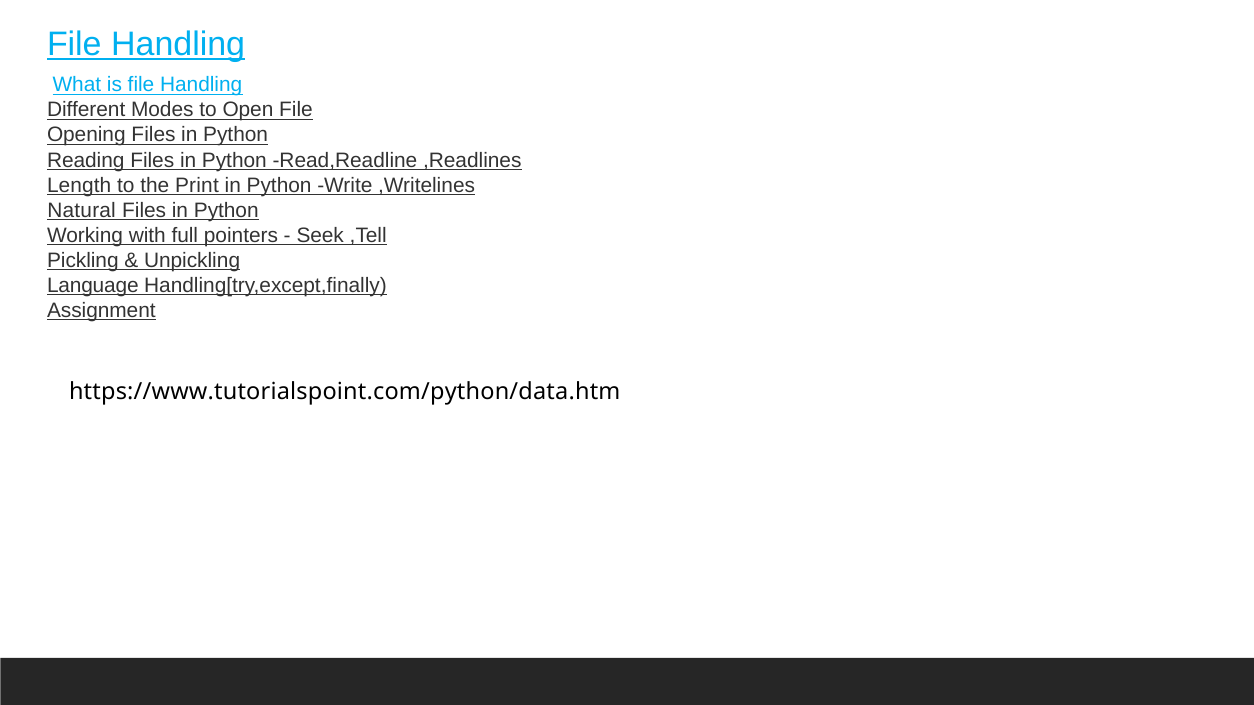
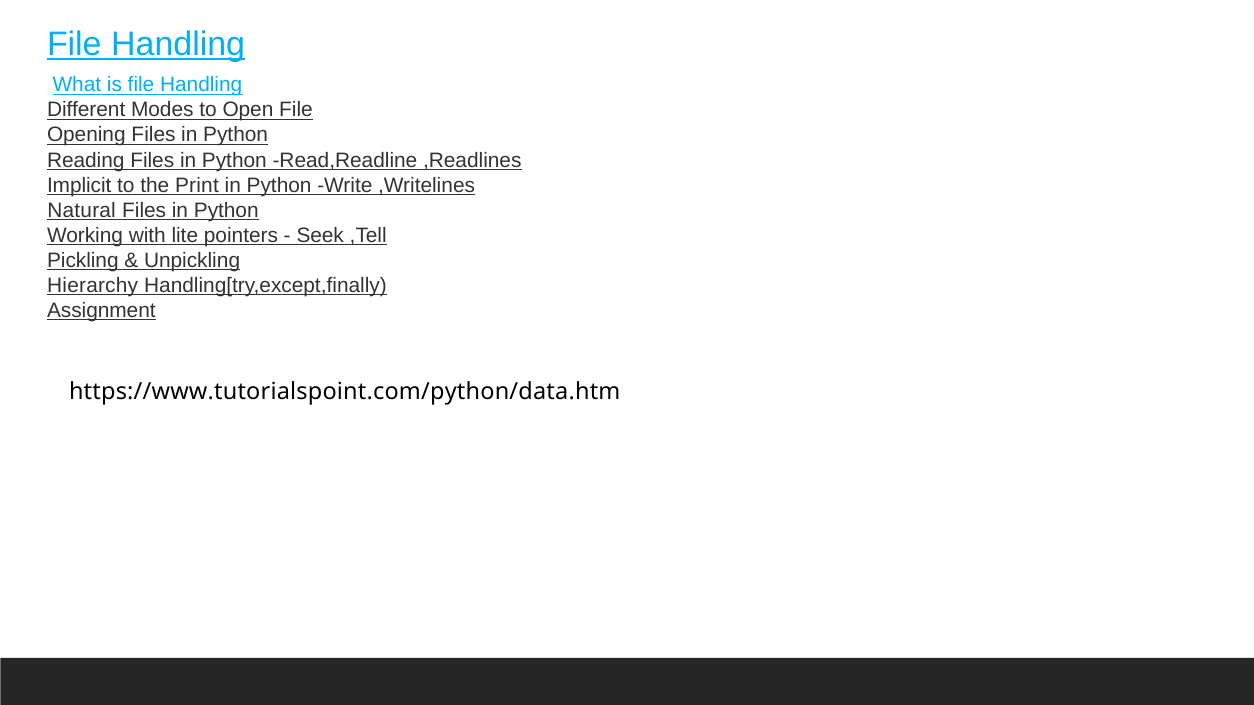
Length: Length -> Implicit
full: full -> lite
Language: Language -> Hierarchy
